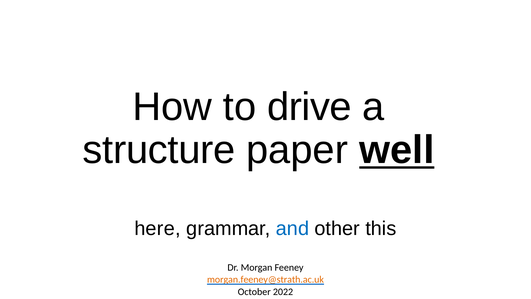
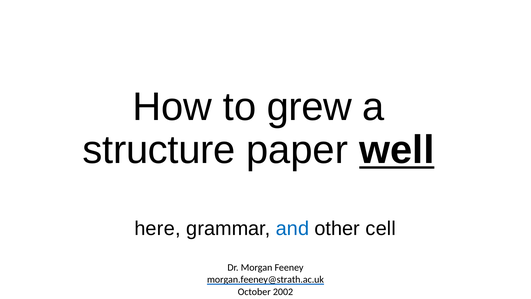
drive: drive -> grew
this: this -> cell
morgan.feeney@strath.ac.uk colour: orange -> black
2022: 2022 -> 2002
